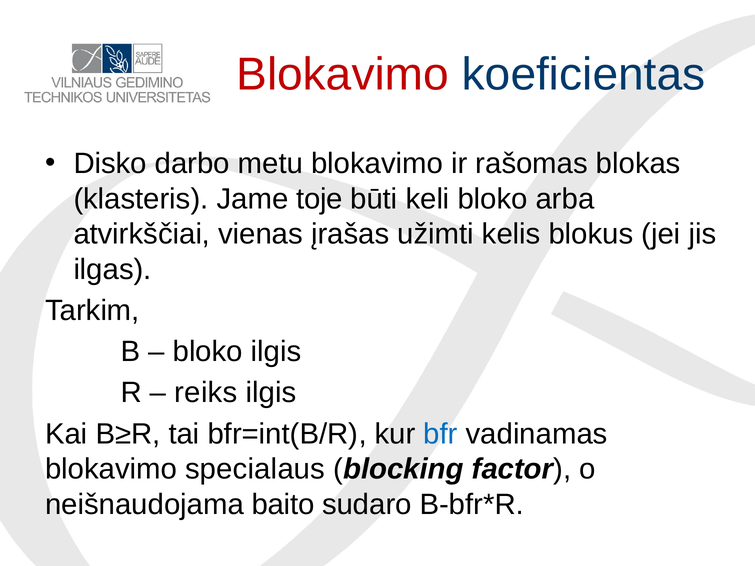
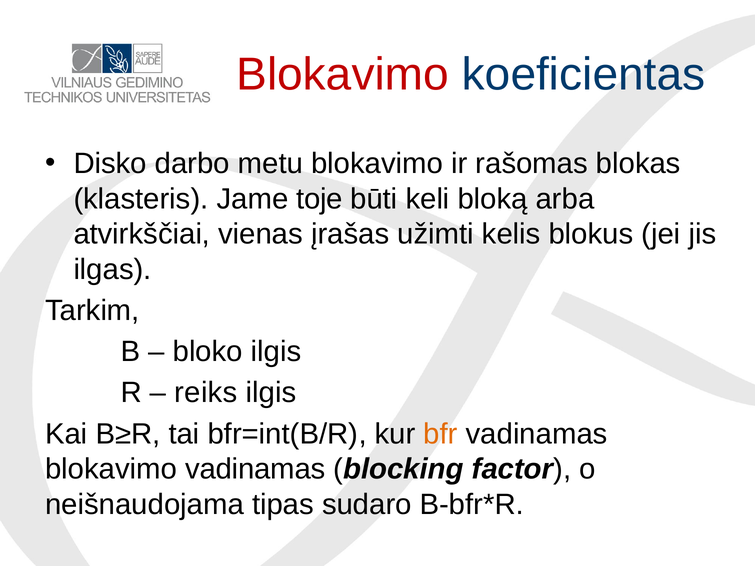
keli bloko: bloko -> bloką
bfr colour: blue -> orange
blokavimo specialaus: specialaus -> vadinamas
baito: baito -> tipas
